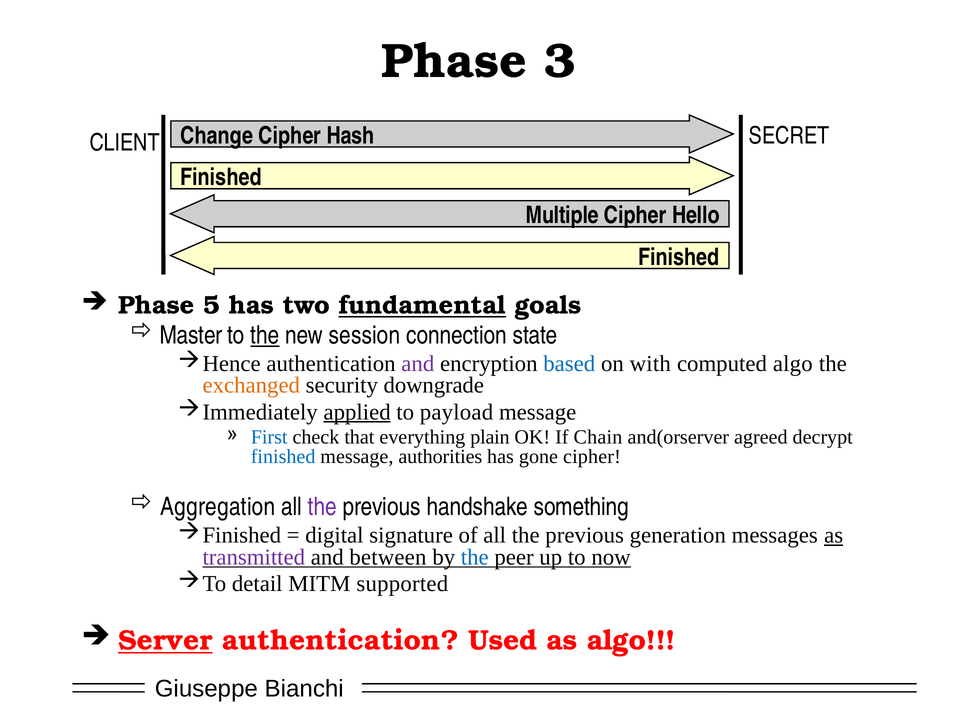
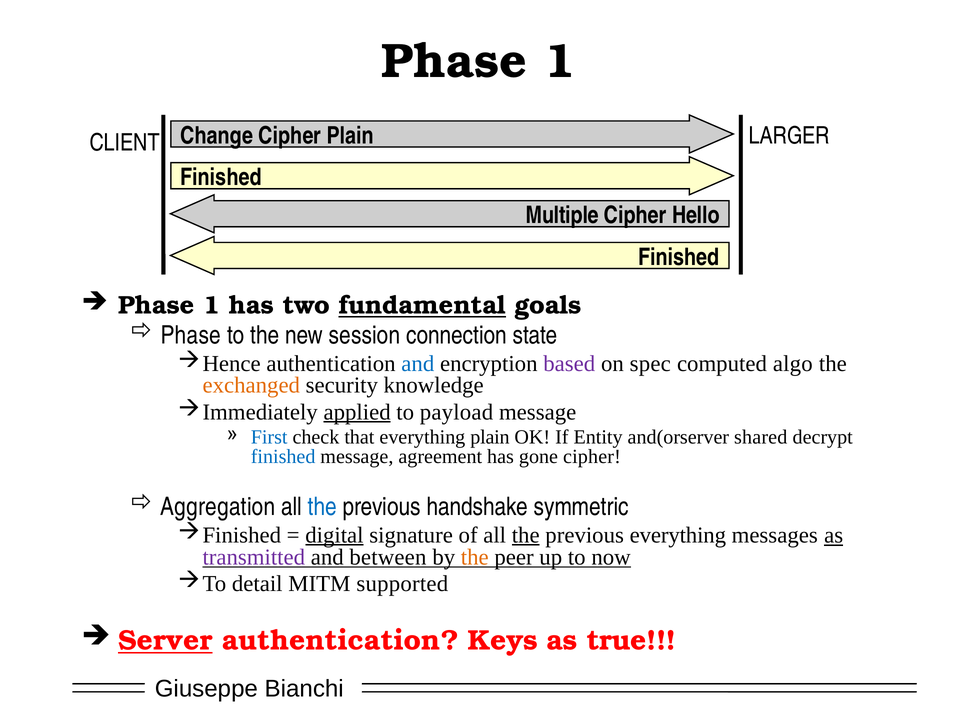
3 at (560, 61): 3 -> 1
Cipher Hash: Hash -> Plain
SECRET: SECRET -> LARGER
5 at (212, 305): 5 -> 1
Master at (191, 335): Master -> Phase
the at (265, 335) underline: present -> none
and at (418, 363) colour: purple -> blue
based colour: blue -> purple
with: with -> spec
downgrade: downgrade -> knowledge
Chain: Chain -> Entity
agreed: agreed -> shared
authorities: authorities -> agreement
the at (322, 507) colour: purple -> blue
something: something -> symmetric
digital underline: none -> present
the at (526, 535) underline: none -> present
previous generation: generation -> everything
the at (475, 557) colour: blue -> orange
Used: Used -> Keys
as algo: algo -> true
